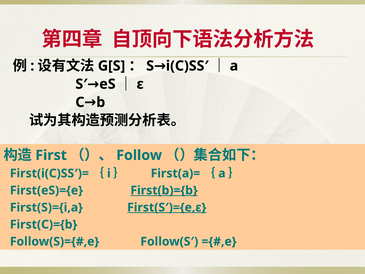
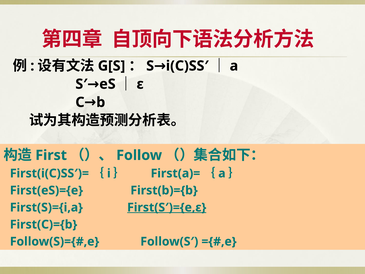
First(b)={b underline: present -> none
